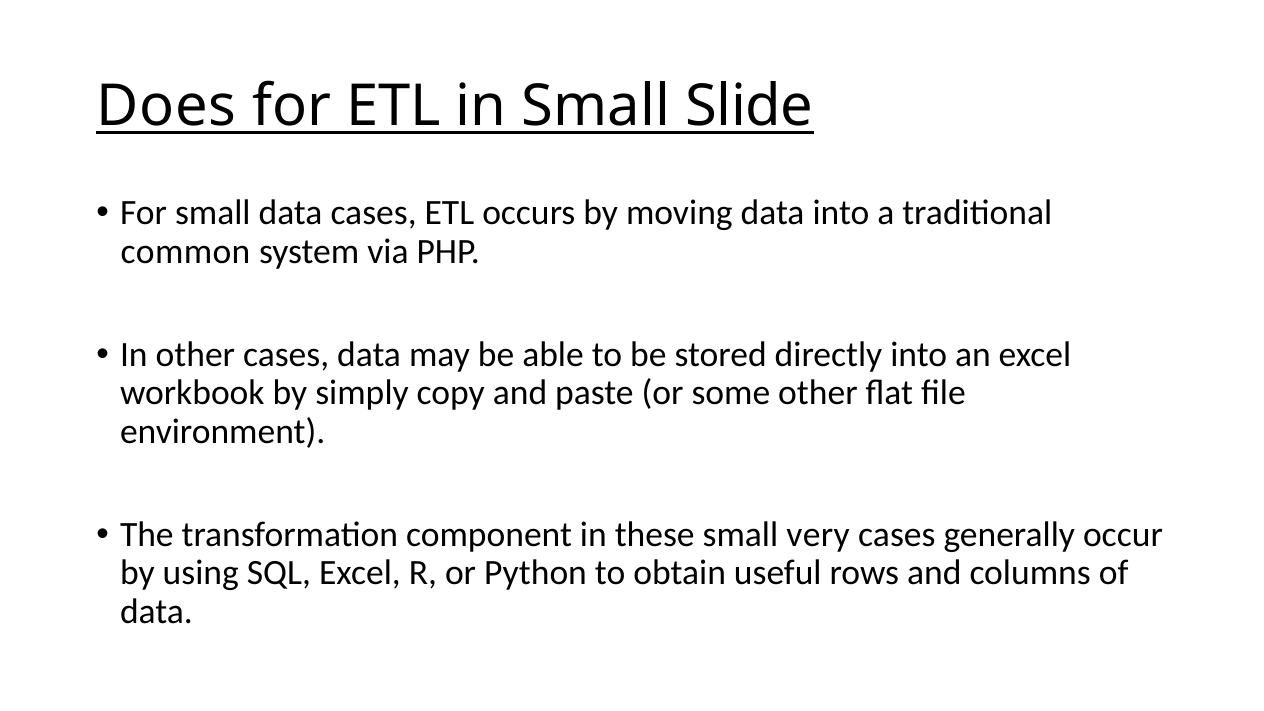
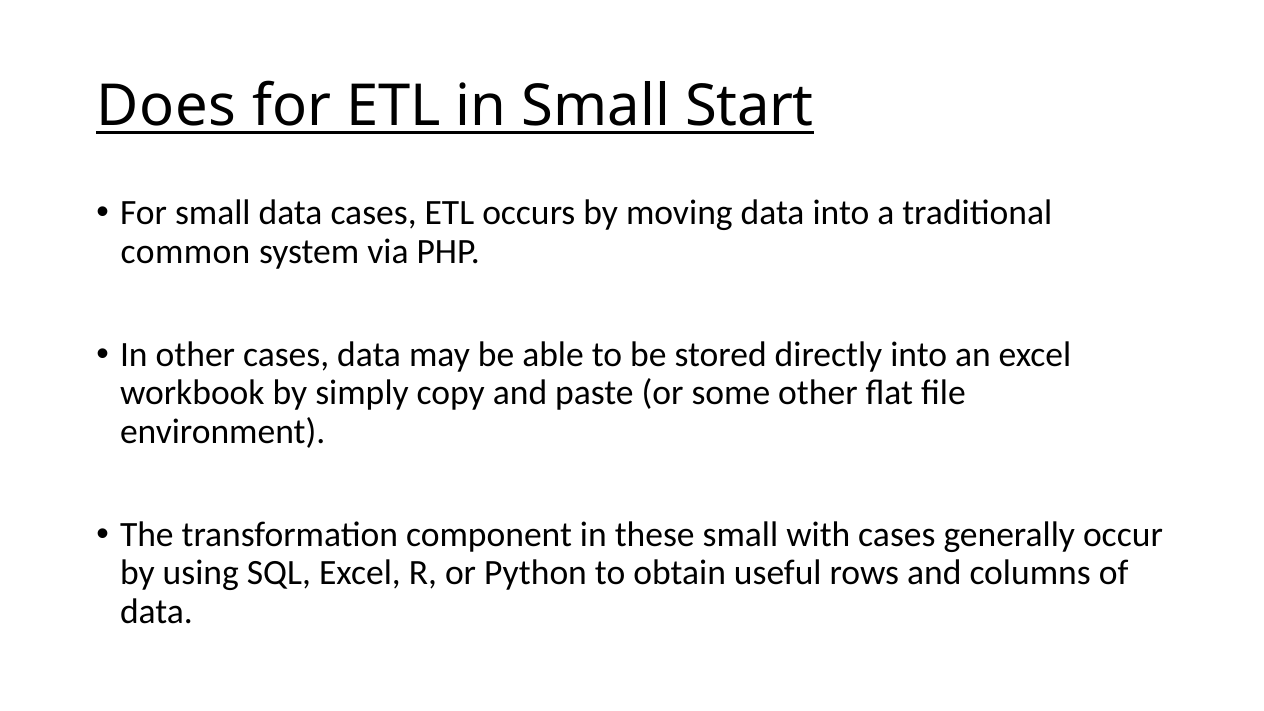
Slide: Slide -> Start
very: very -> with
